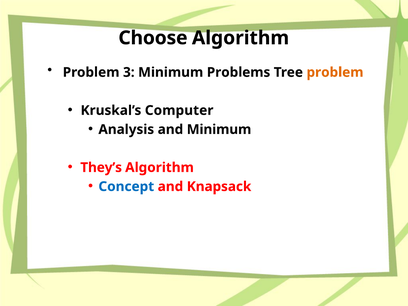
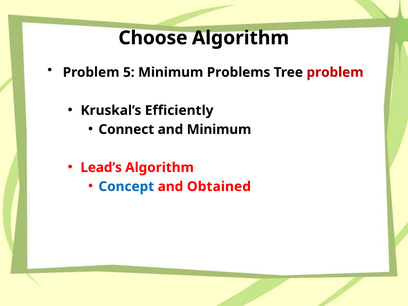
3: 3 -> 5
problem at (335, 72) colour: orange -> red
Computer: Computer -> Efficiently
Analysis: Analysis -> Connect
They’s: They’s -> Lead’s
Knapsack: Knapsack -> Obtained
